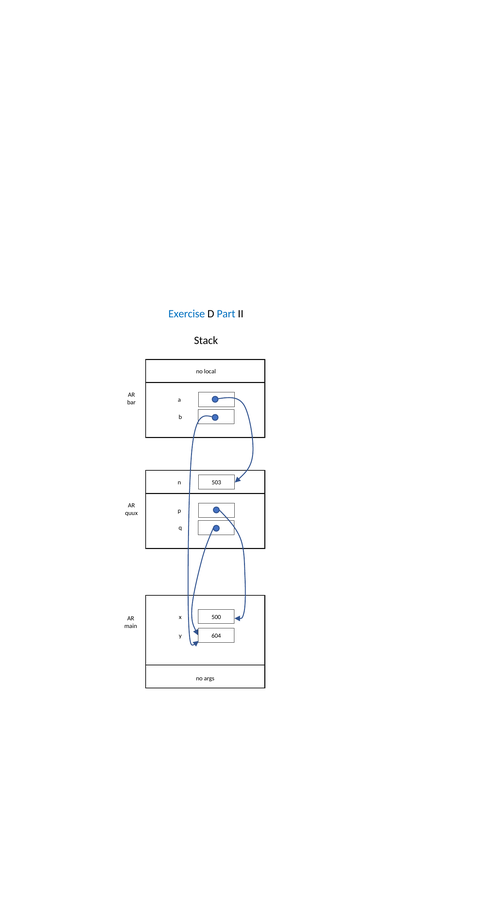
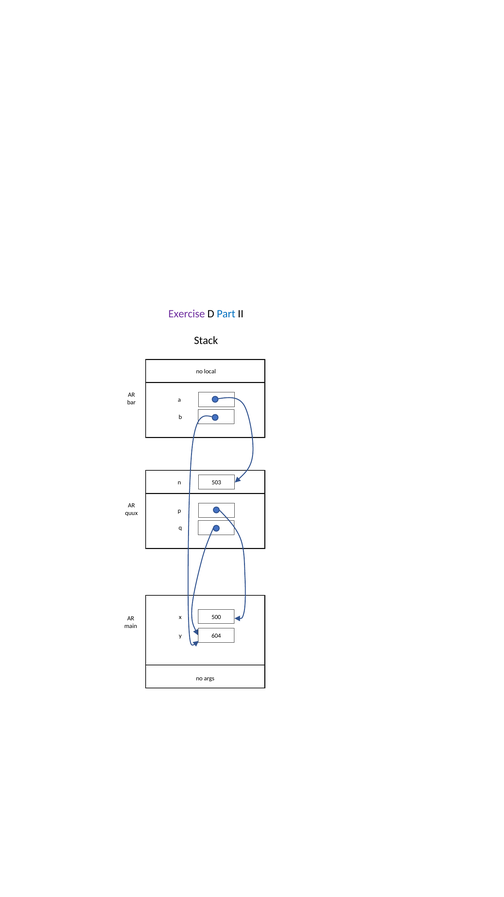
Exercise colour: blue -> purple
